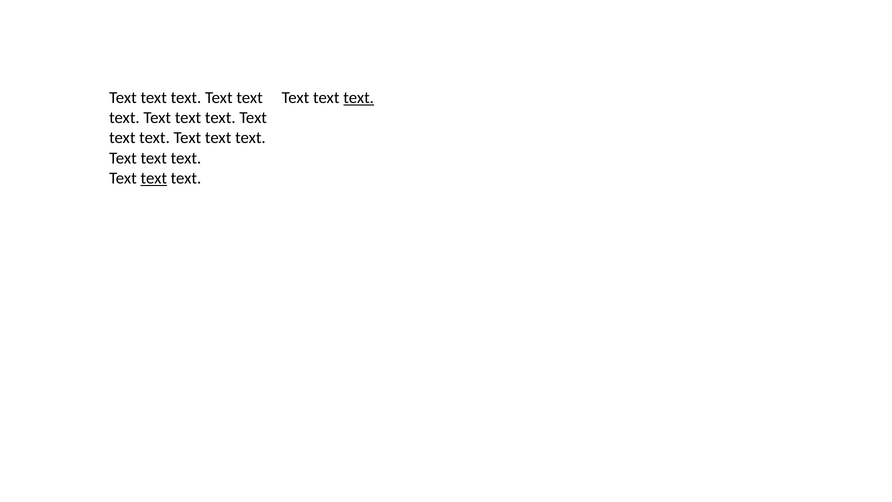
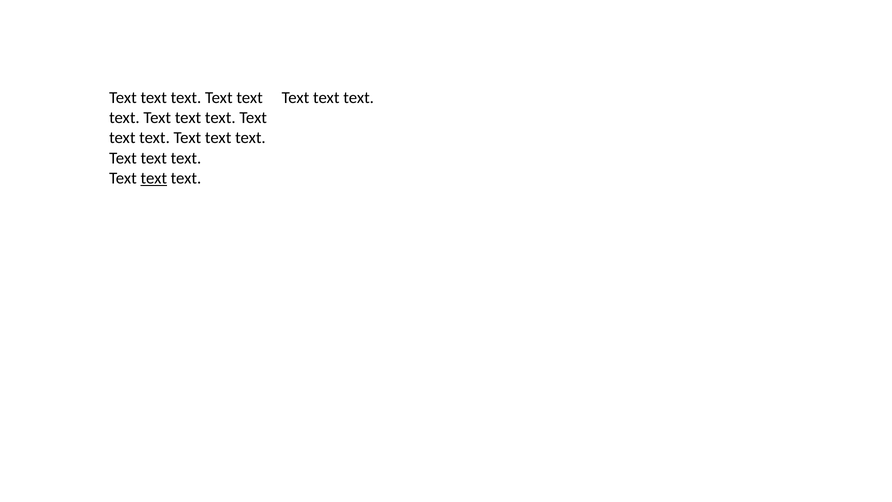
text at (359, 98) underline: present -> none
